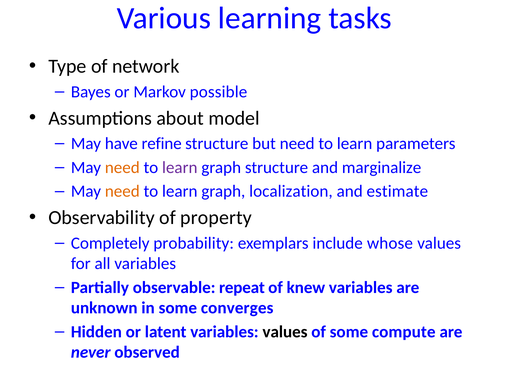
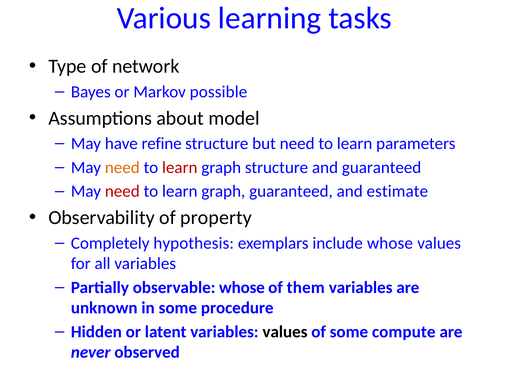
learn at (180, 167) colour: purple -> red
and marginalize: marginalize -> guaranteed
need at (122, 191) colour: orange -> red
graph localization: localization -> guaranteed
probability: probability -> hypothesis
observable repeat: repeat -> whose
knew: knew -> them
converges: converges -> procedure
